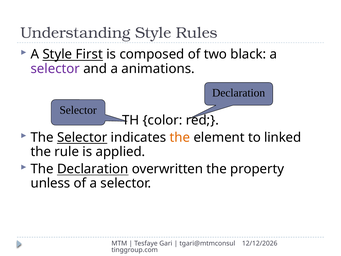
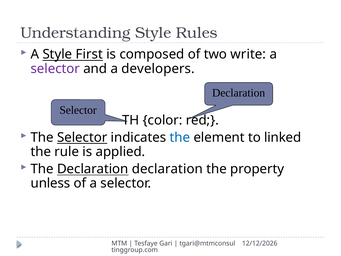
black: black -> write
animations: animations -> developers
the at (180, 137) colour: orange -> blue
Declaration overwritten: overwritten -> declaration
